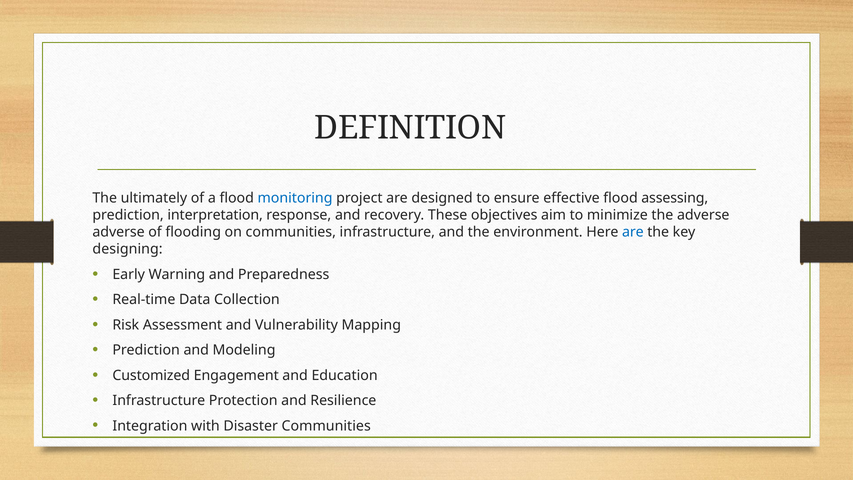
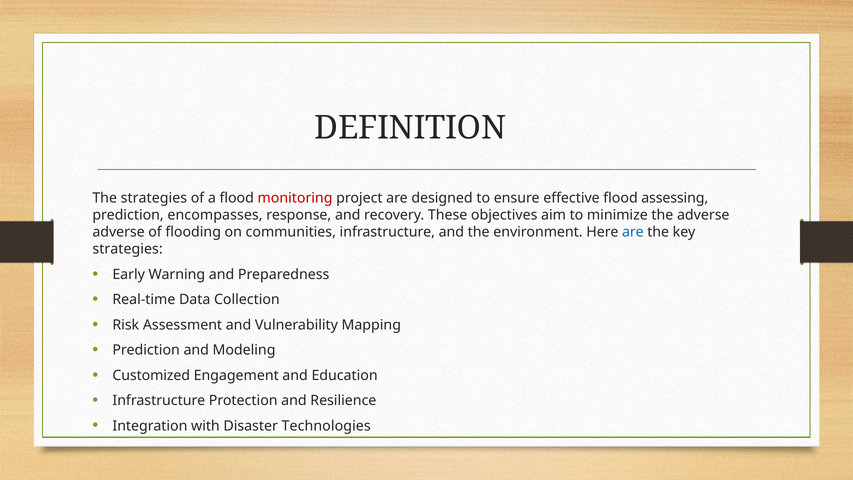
The ultimately: ultimately -> strategies
monitoring colour: blue -> red
interpretation: interpretation -> encompasses
designing at (128, 249): designing -> strategies
Disaster Communities: Communities -> Technologies
